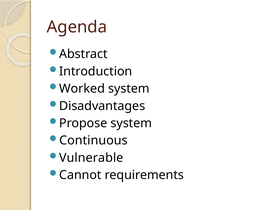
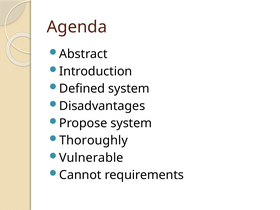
Worked: Worked -> Defined
Continuous: Continuous -> Thoroughly
